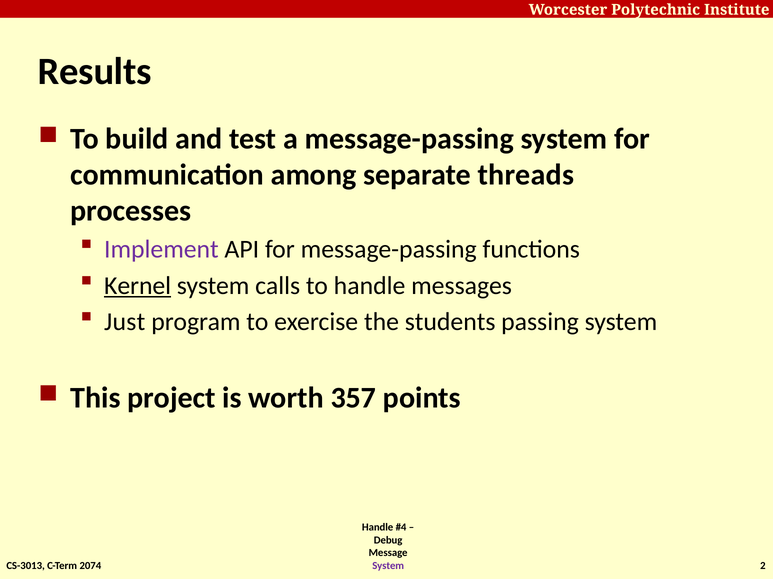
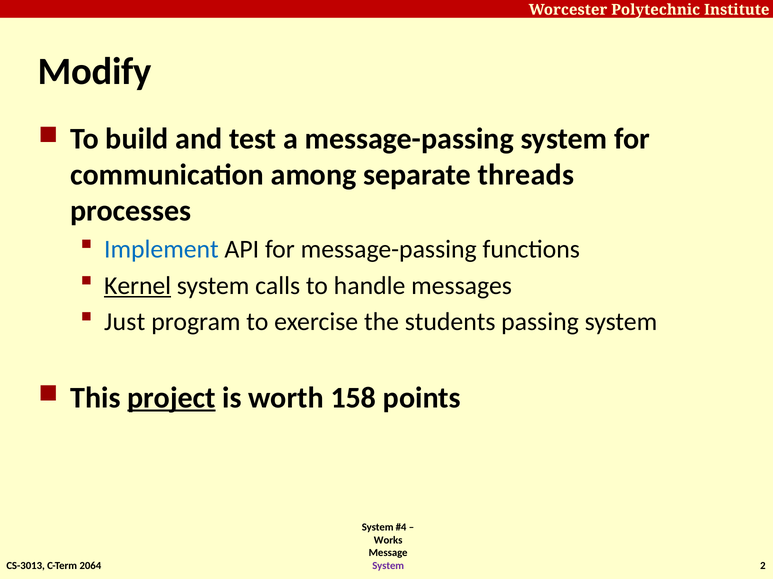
Results: Results -> Modify
Implement colour: purple -> blue
project underline: none -> present
357: 357 -> 158
Handle at (378, 528): Handle -> System
Debug: Debug -> Works
2074: 2074 -> 2064
